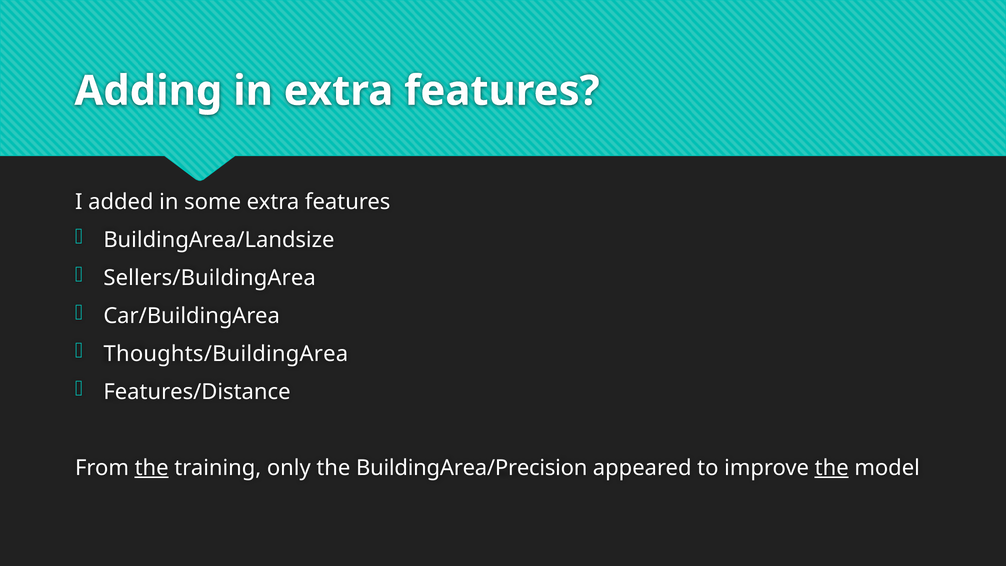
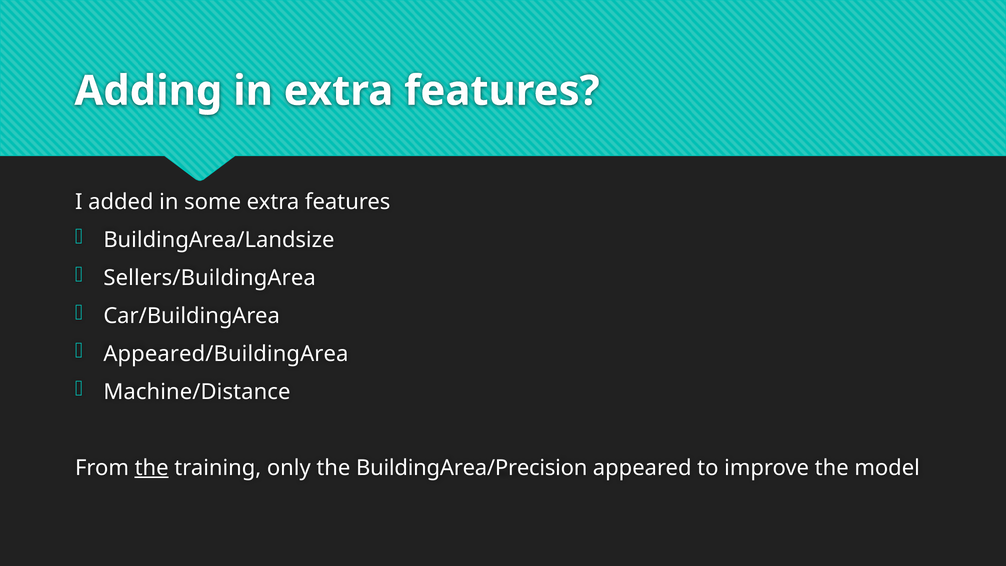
Thoughts/BuildingArea: Thoughts/BuildingArea -> Appeared/BuildingArea
Features/Distance: Features/Distance -> Machine/Distance
the at (832, 468) underline: present -> none
